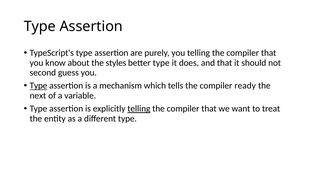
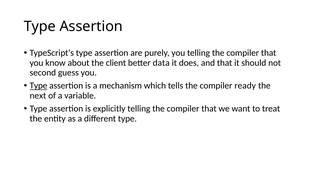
styles: styles -> client
better type: type -> data
telling at (139, 109) underline: present -> none
